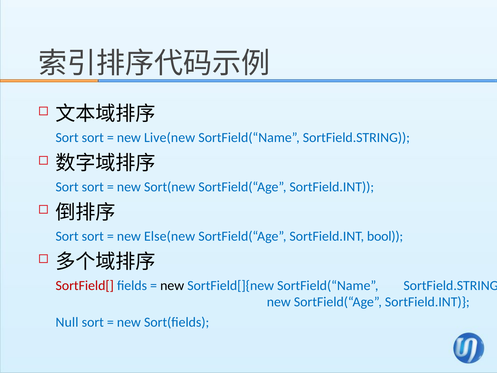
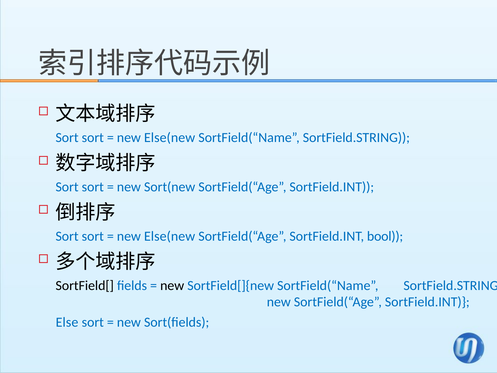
Live(new at (170, 138): Live(new -> Else(new
SortField[ colour: red -> black
Null: Null -> Else
